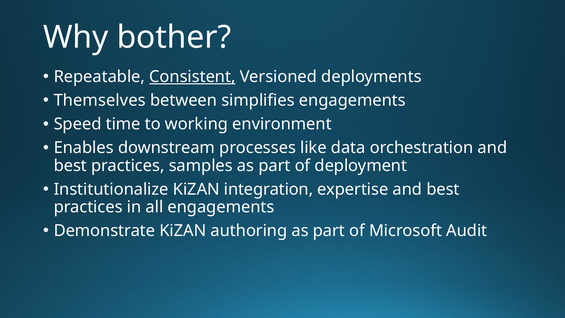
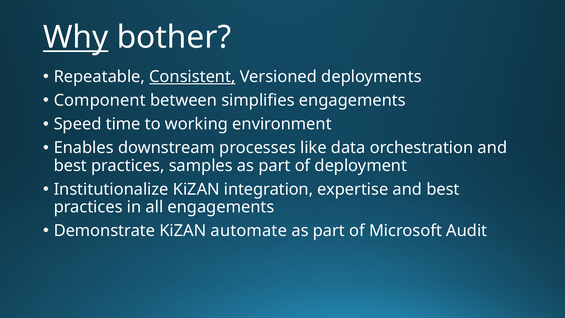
Why underline: none -> present
Themselves: Themselves -> Component
authoring: authoring -> automate
